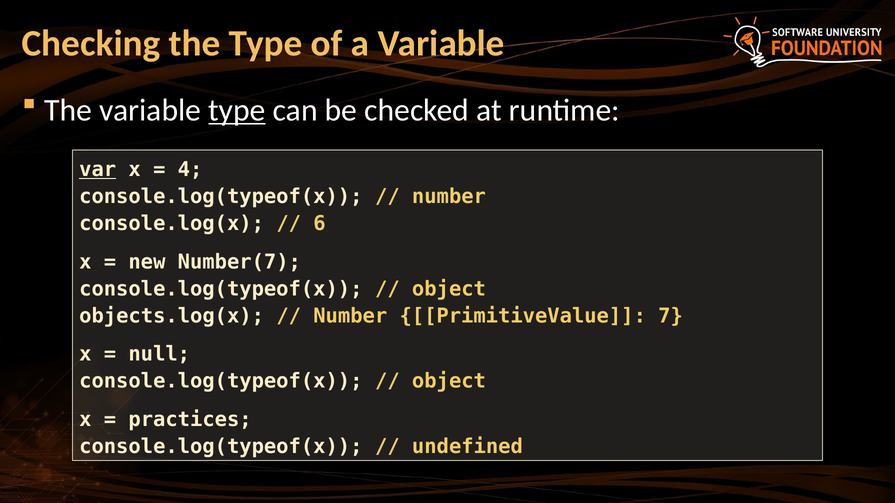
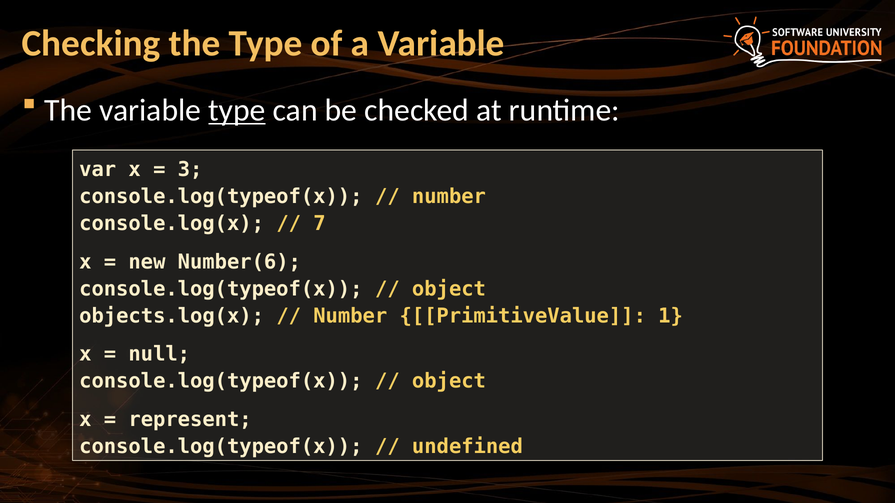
var underline: present -> none
4: 4 -> 3
6: 6 -> 7
Number(7: Number(7 -> Number(6
7: 7 -> 1
practices: practices -> represent
